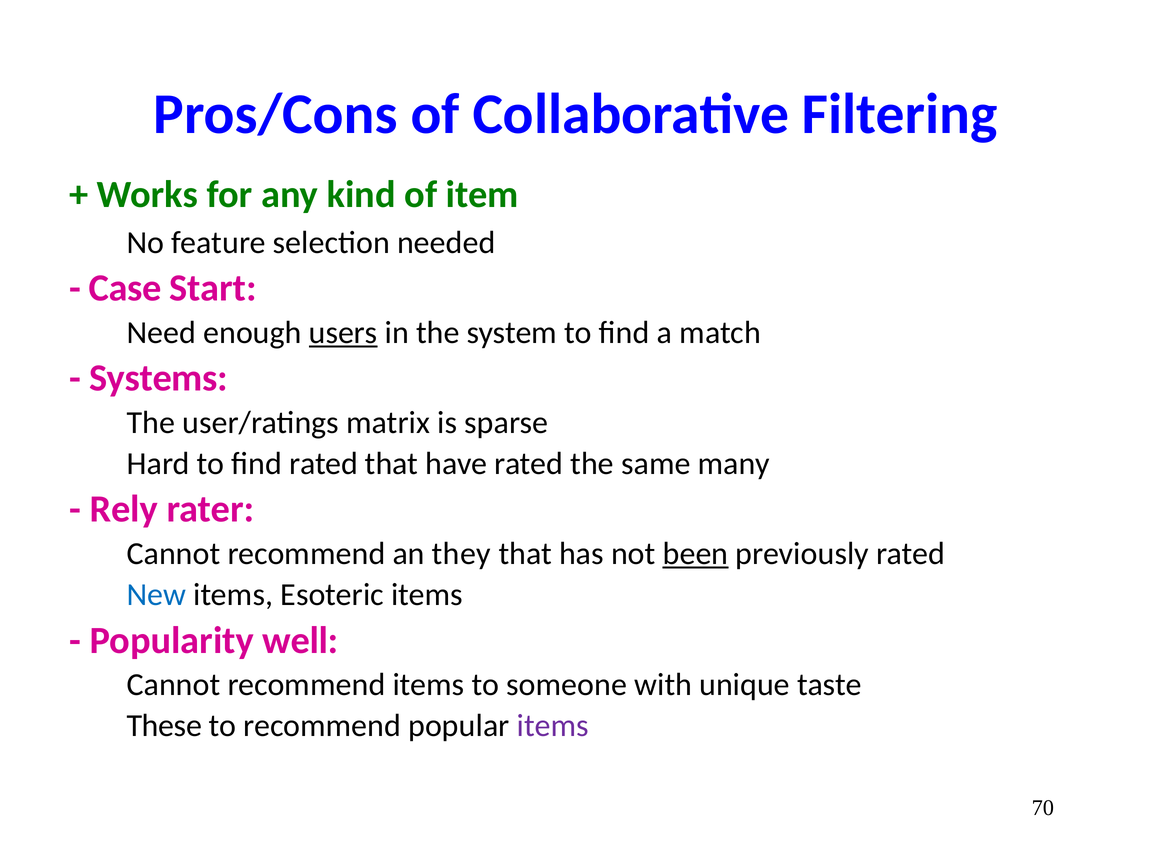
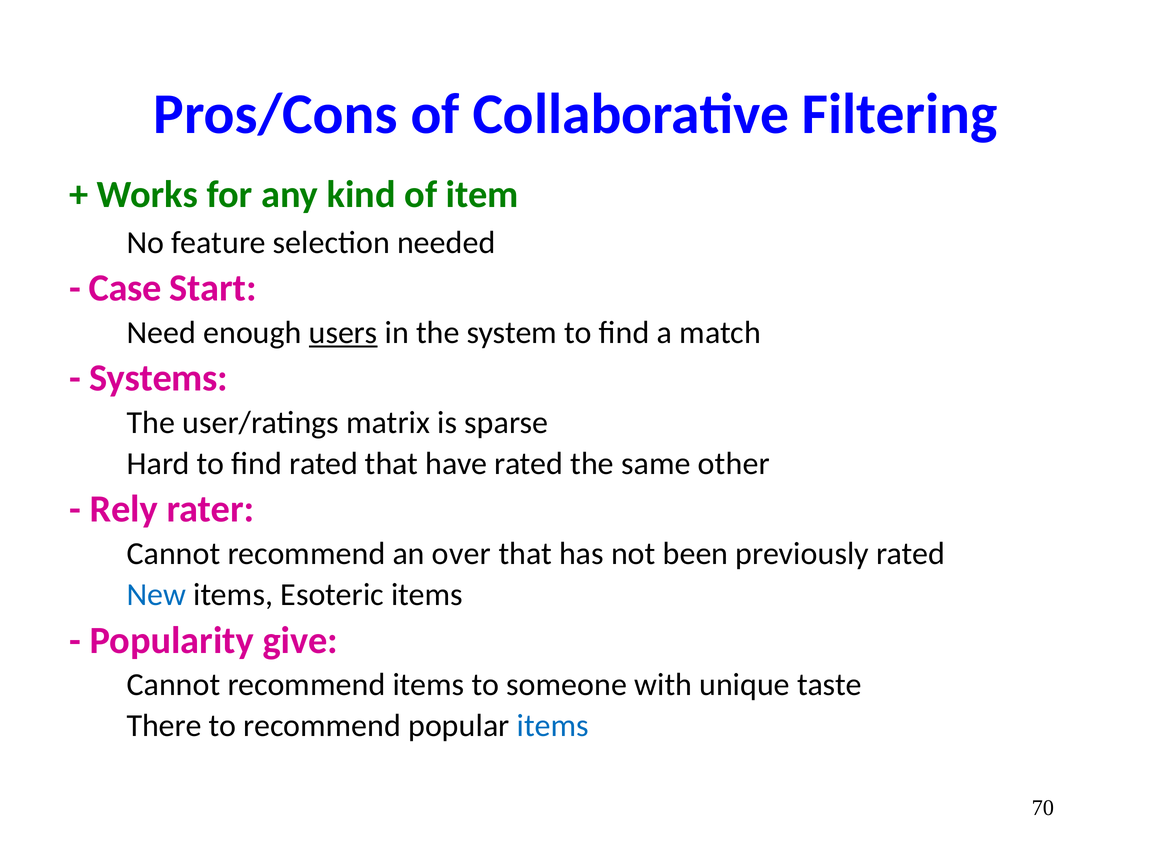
many: many -> other
they: they -> over
been underline: present -> none
well: well -> give
These: These -> There
items at (553, 726) colour: purple -> blue
